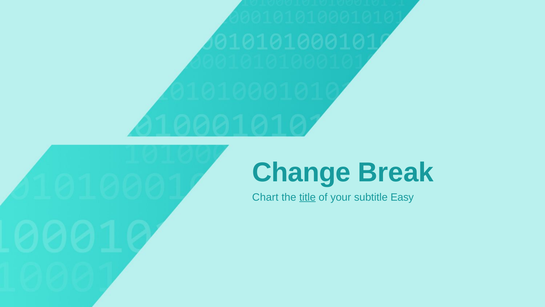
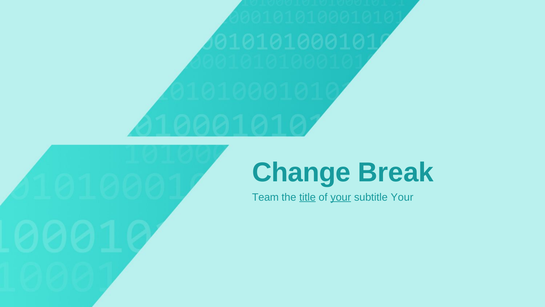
Chart: Chart -> Team
your at (341, 197) underline: none -> present
subtitle Easy: Easy -> Your
